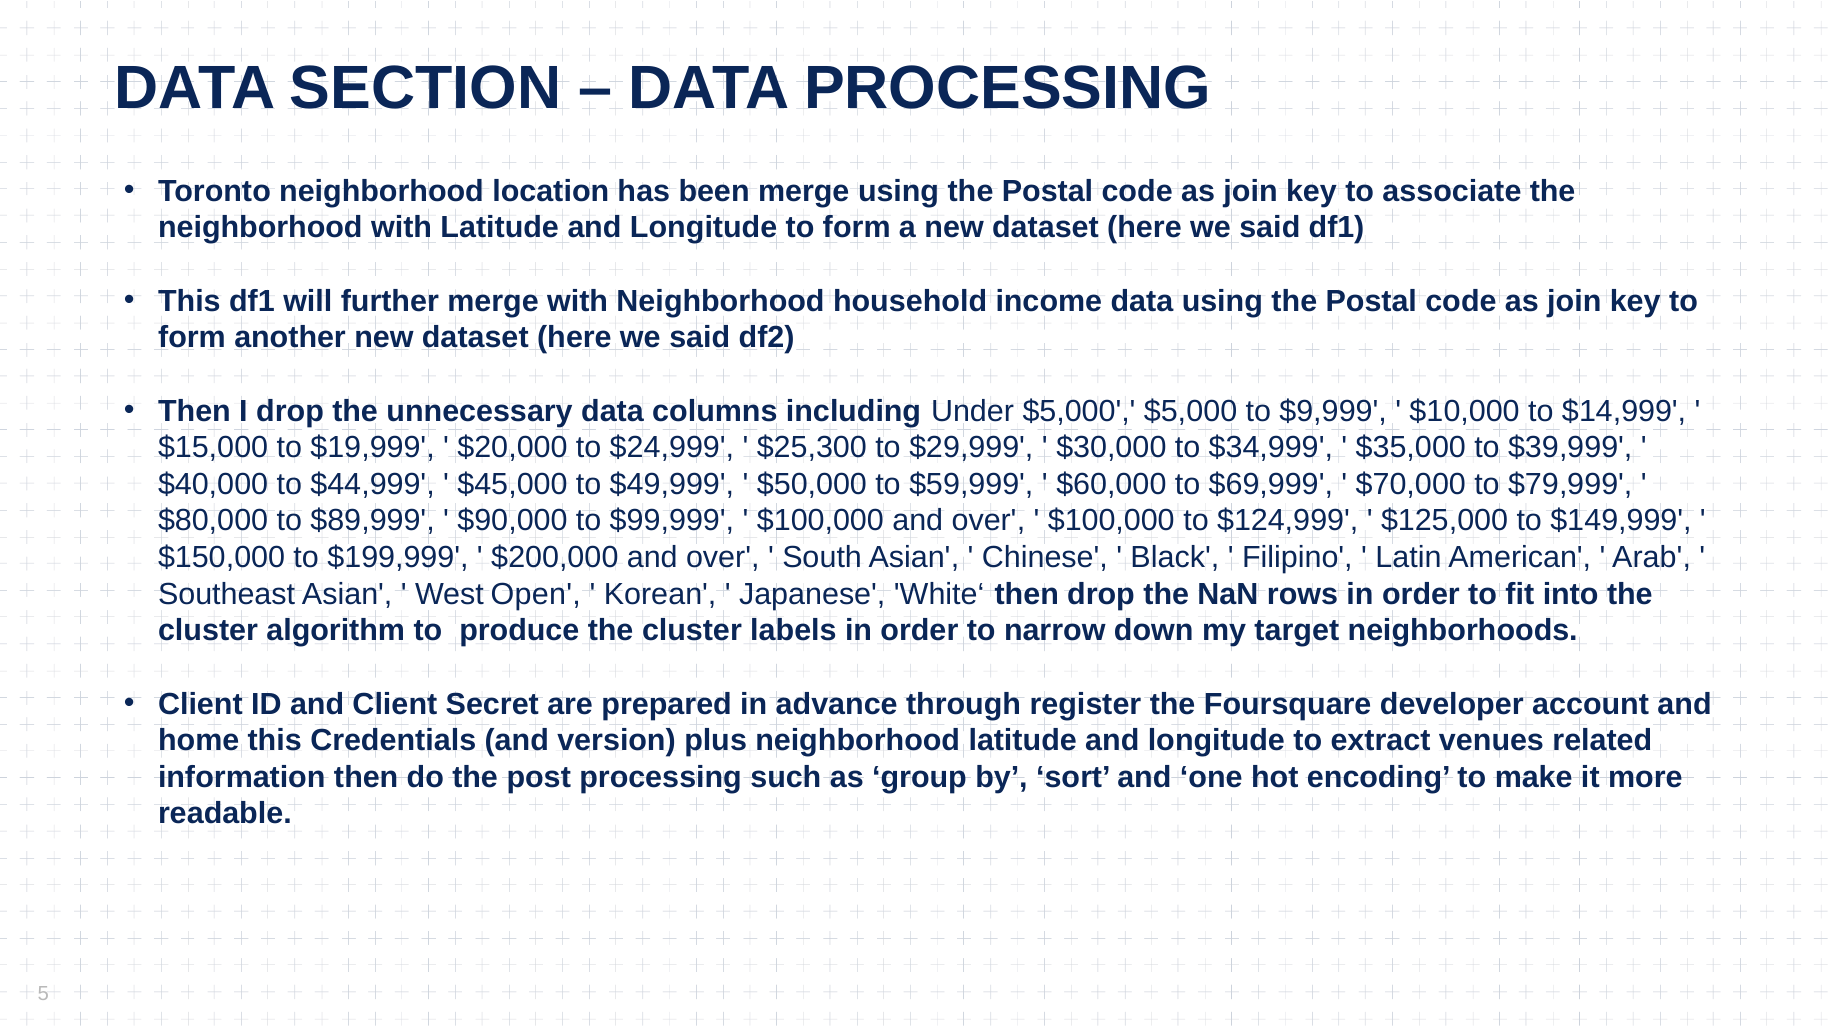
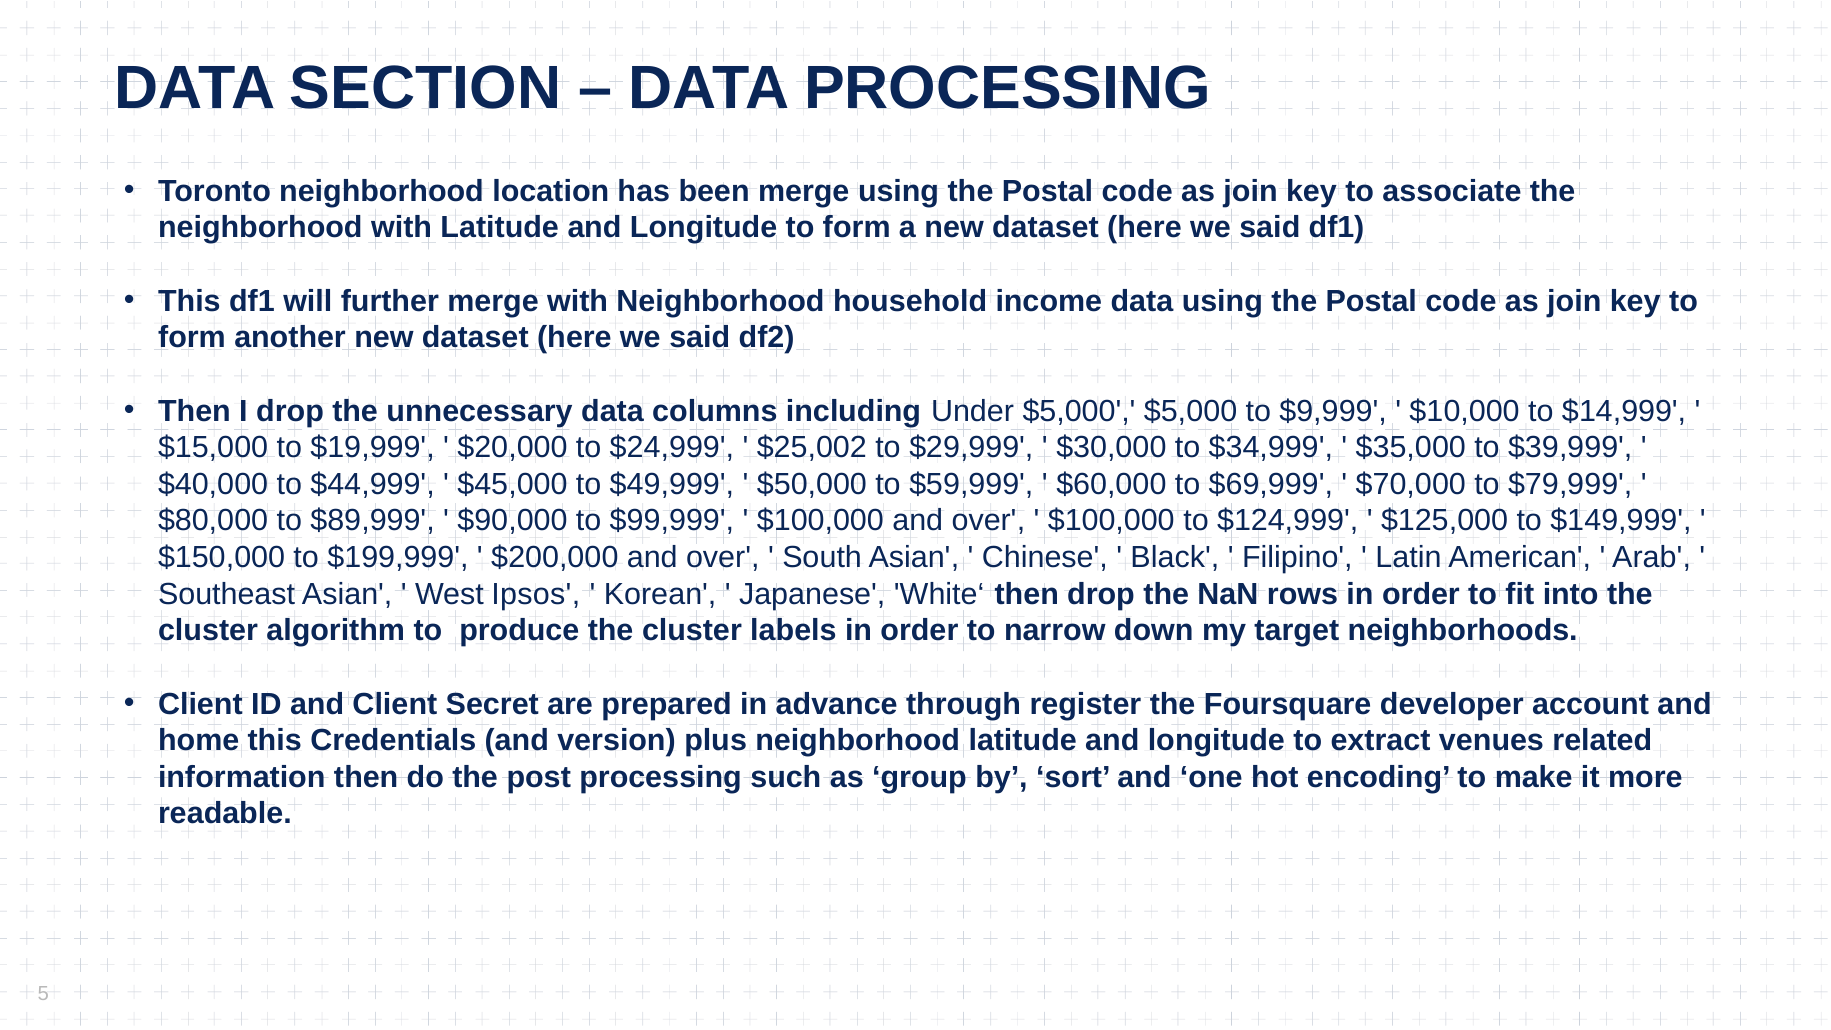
$25,300: $25,300 -> $25,002
Open: Open -> Ipsos
